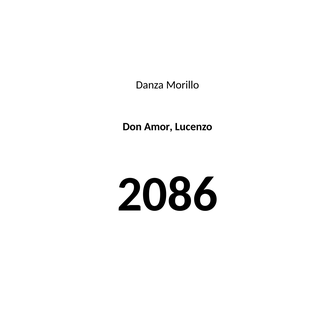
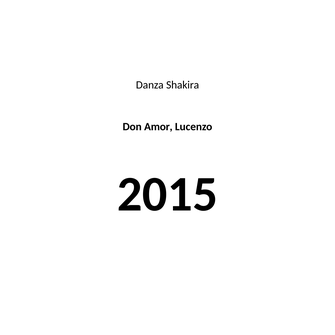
Morillo: Morillo -> Shakira
2086: 2086 -> 2015
